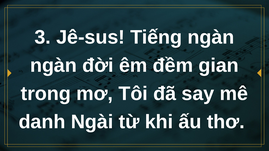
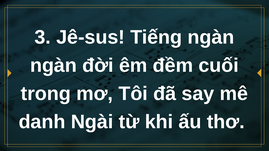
gian: gian -> cuối
